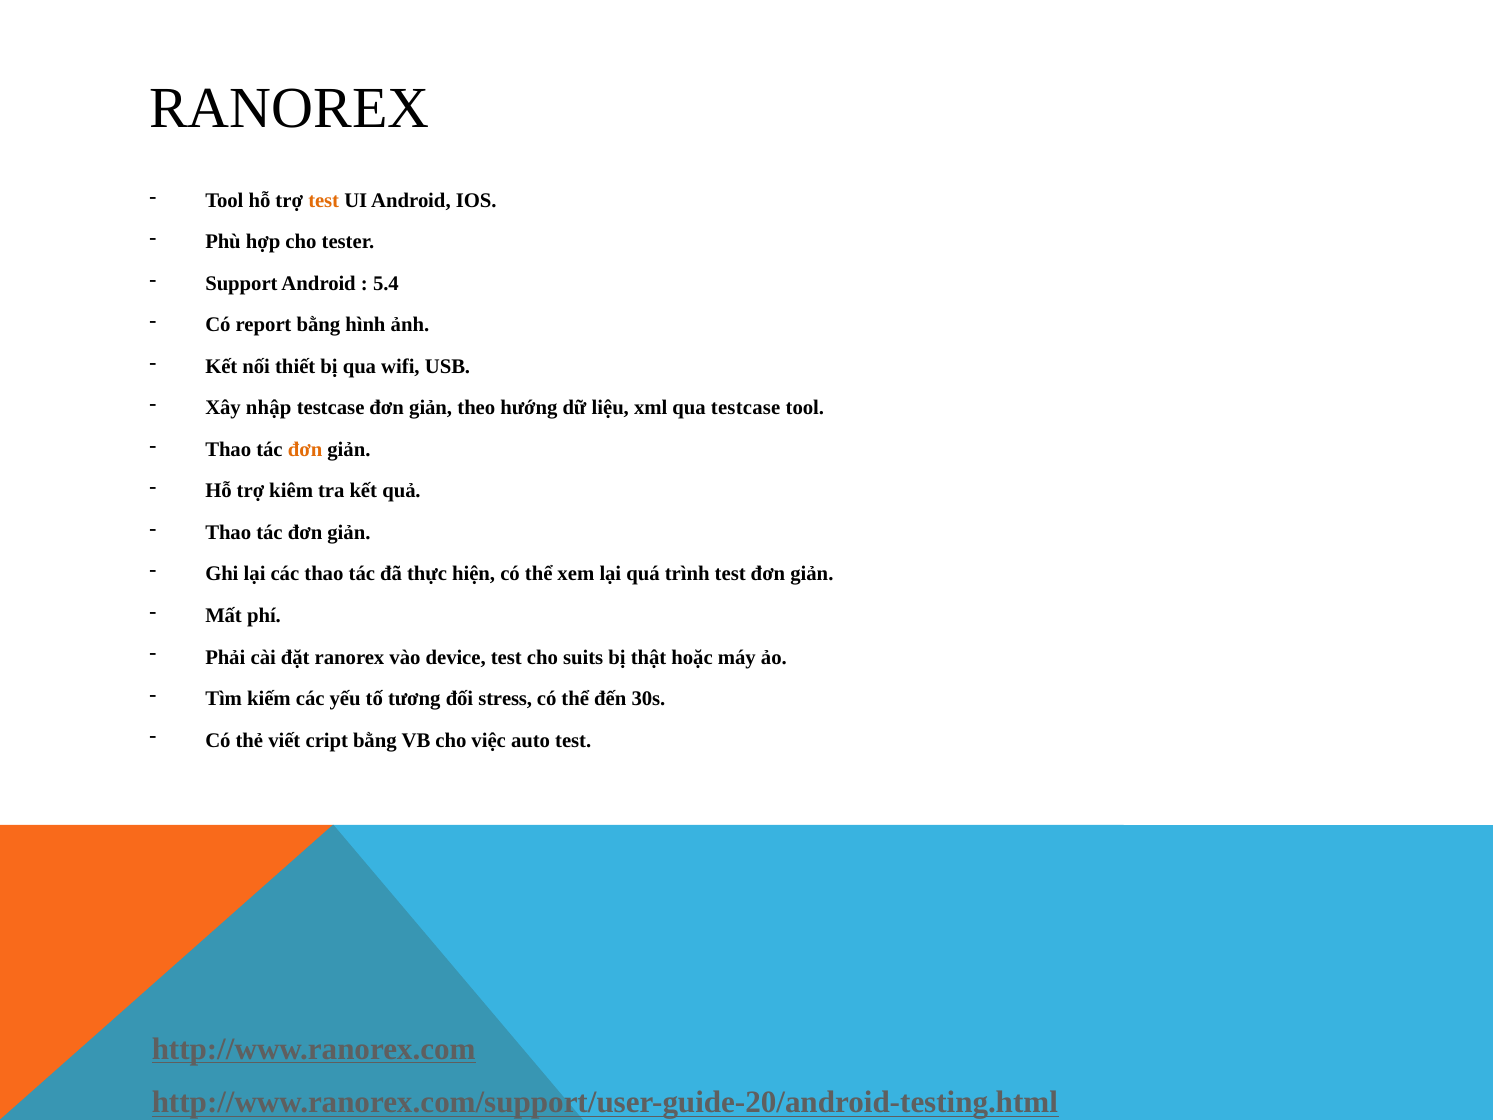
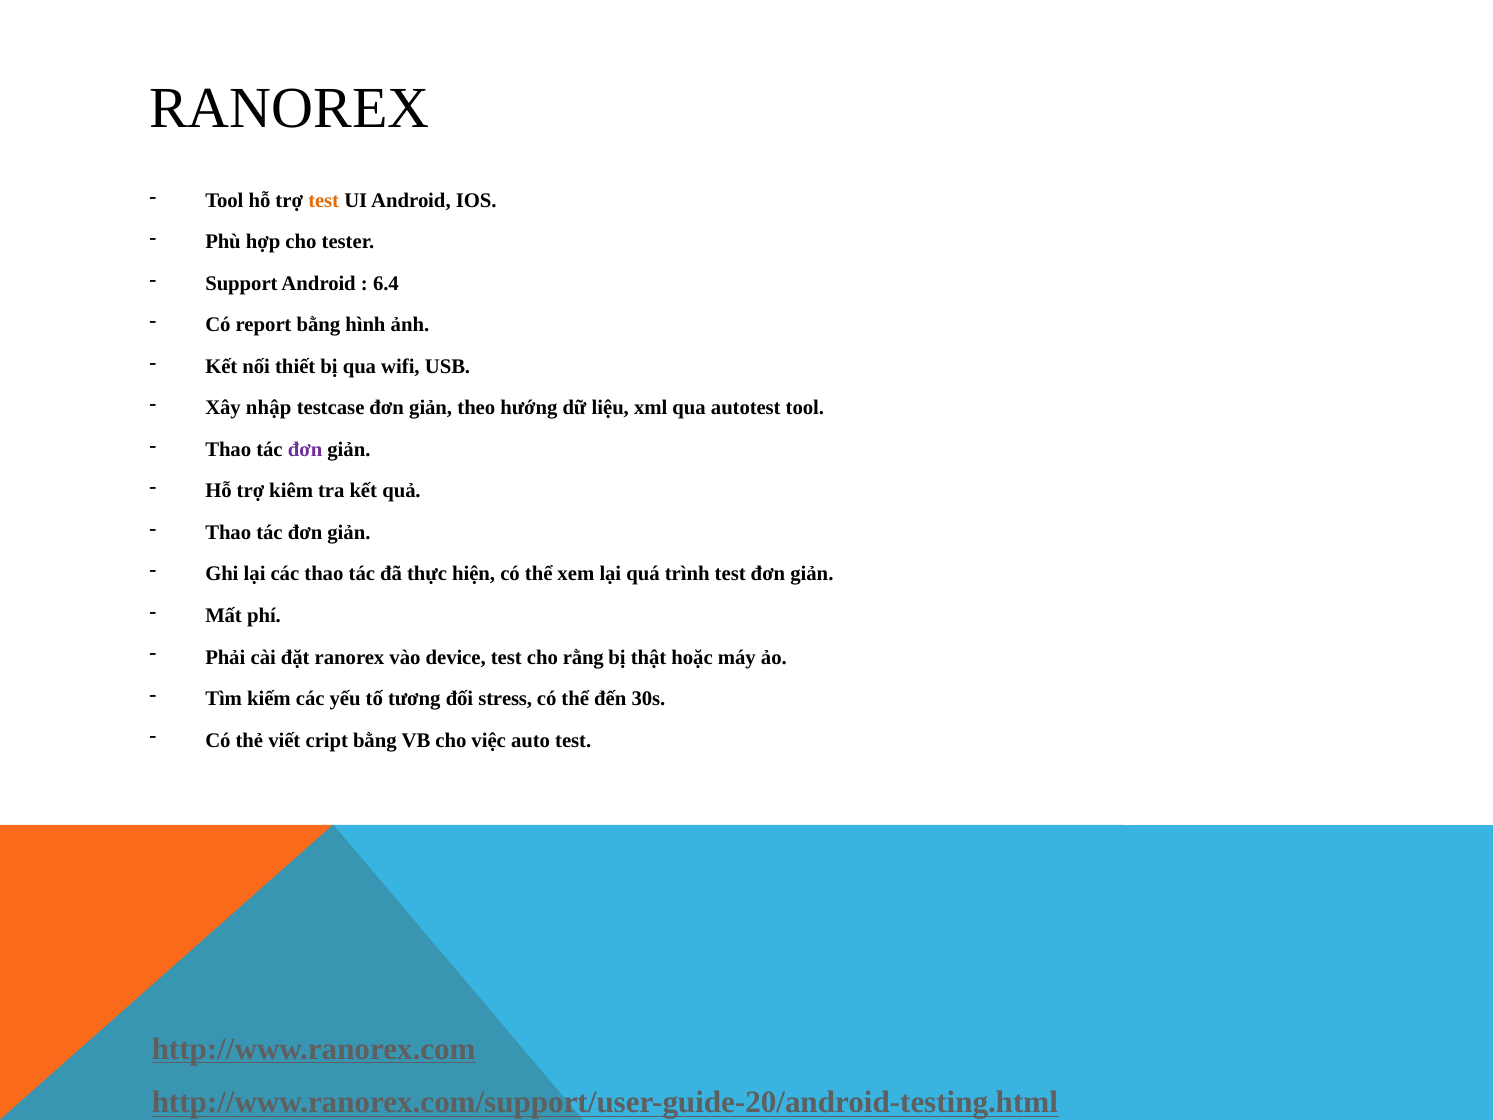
5.4: 5.4 -> 6.4
qua testcase: testcase -> autotest
đơn at (305, 450) colour: orange -> purple
suits: suits -> rằng
